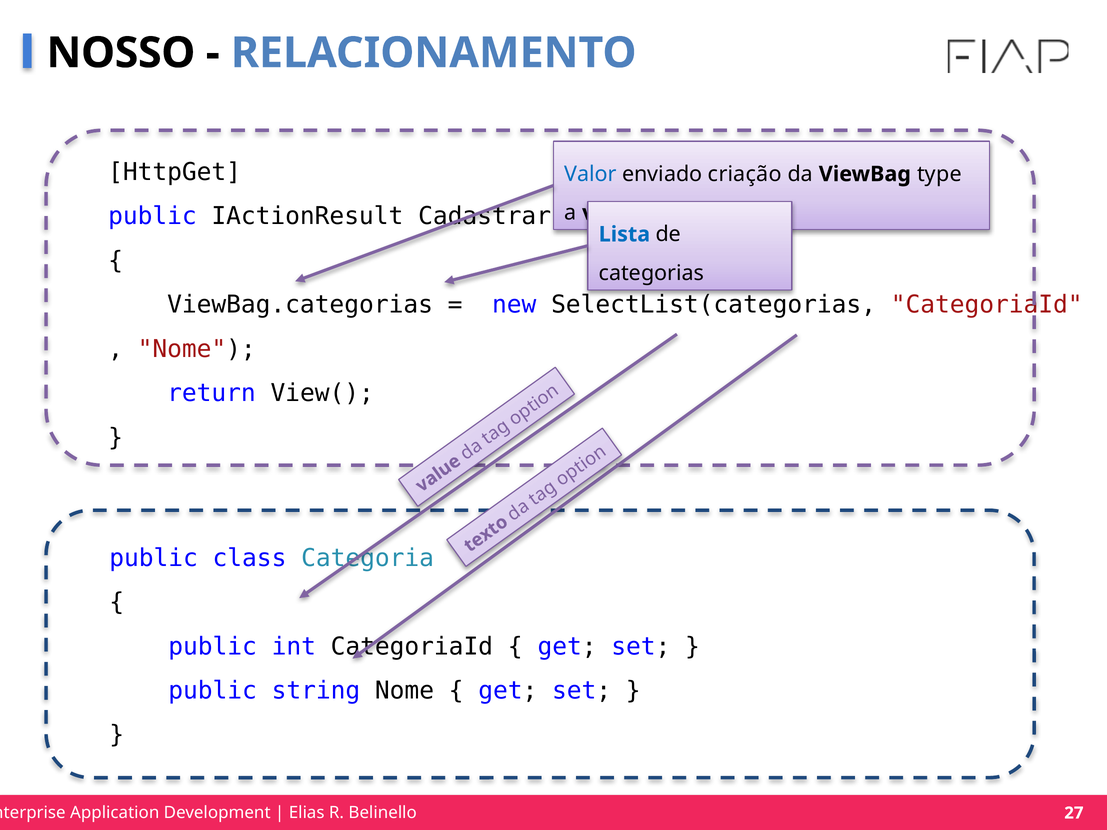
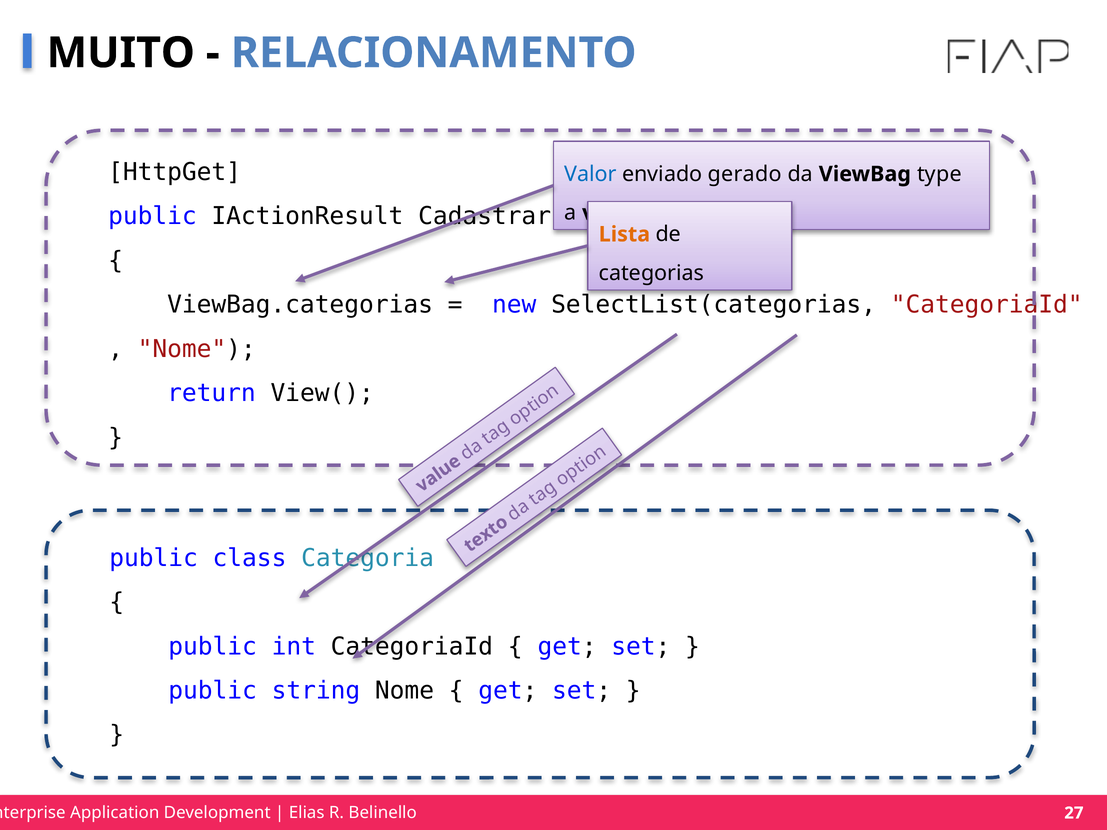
NOSSO: NOSSO -> MUITO
criação: criação -> gerado
Lista colour: blue -> orange
